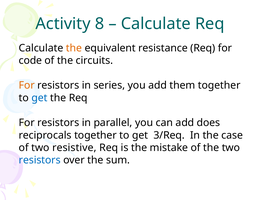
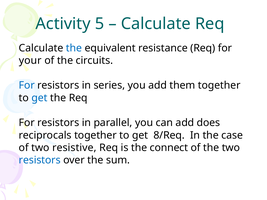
8: 8 -> 5
the at (74, 48) colour: orange -> blue
code: code -> your
For at (27, 85) colour: orange -> blue
3/Req: 3/Req -> 8/Req
mistake: mistake -> connect
